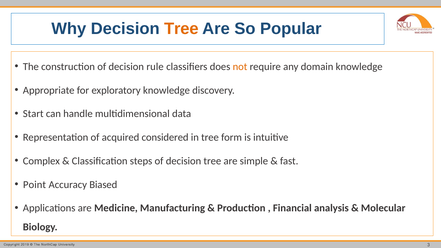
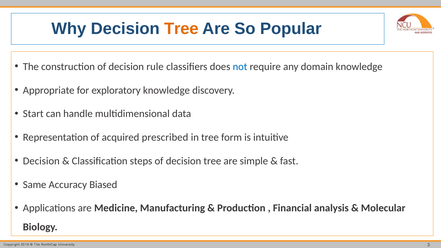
not colour: orange -> blue
considered: considered -> prescribed
Complex at (41, 161): Complex -> Decision
Point: Point -> Same
